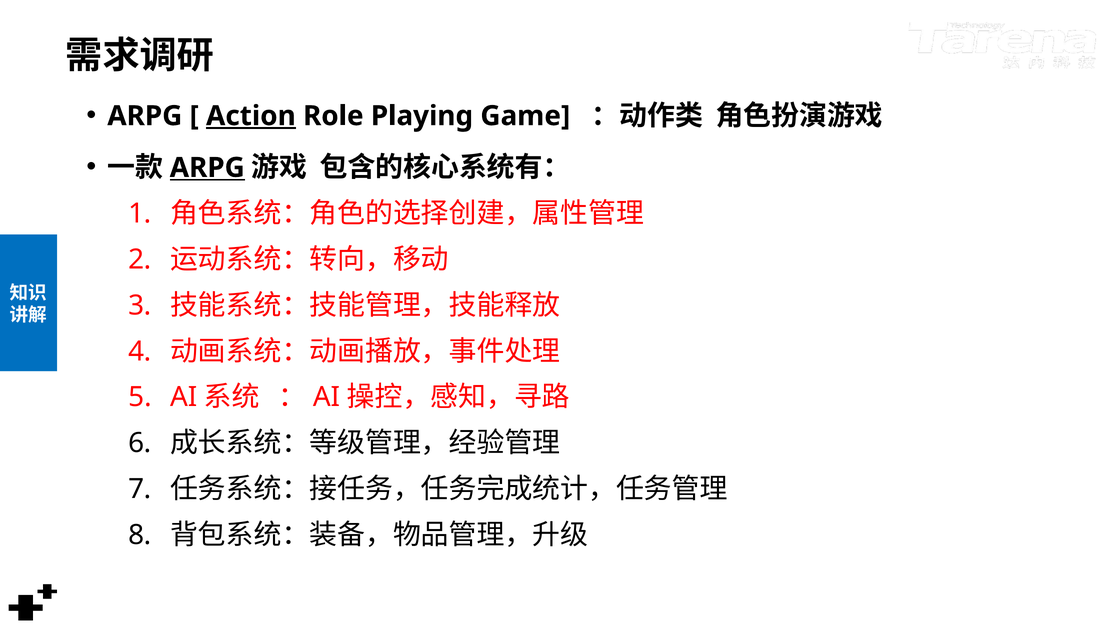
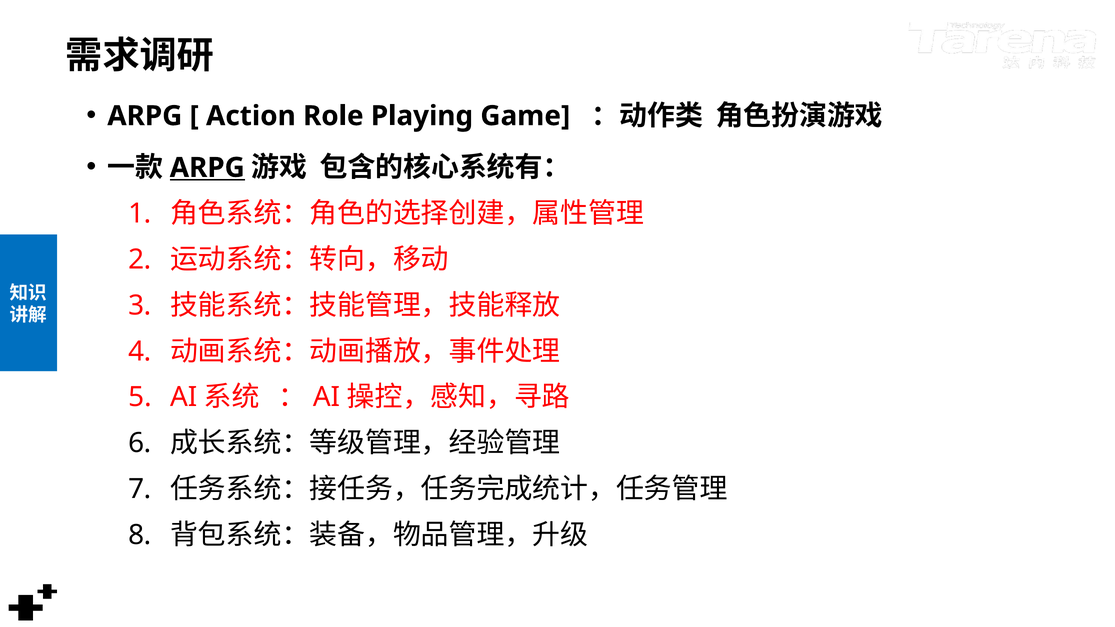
Action underline: present -> none
